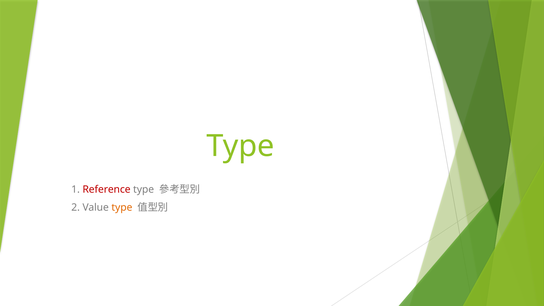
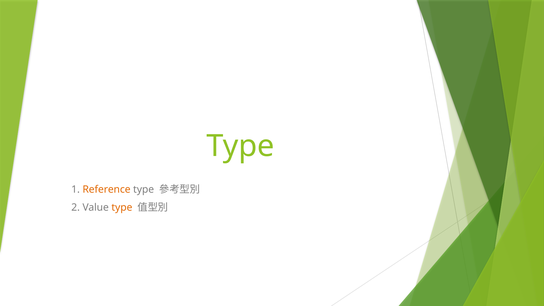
Reference colour: red -> orange
